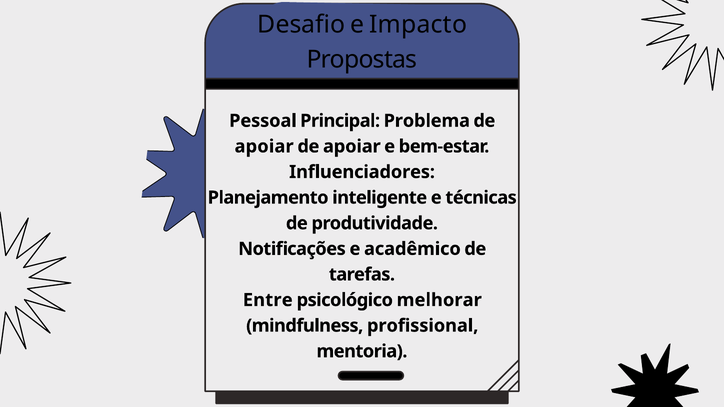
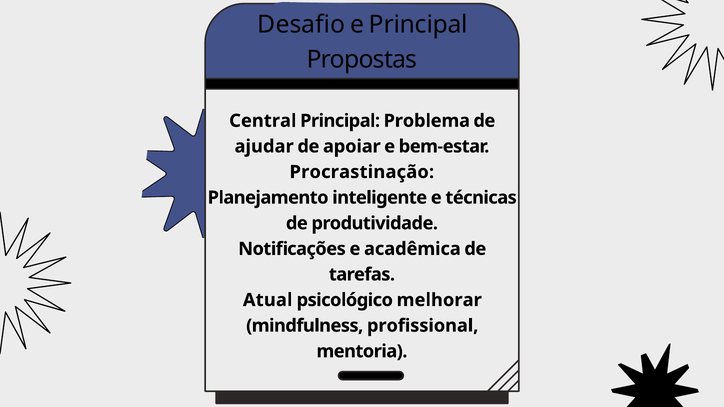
e Impacto: Impacto -> Principal
Pessoal: Pessoal -> Central
apoiar at (264, 146): apoiar -> ajudar
Influenciadores: Influenciadores -> Procrastinação
acadêmico: acadêmico -> acadêmica
Entre: Entre -> Atual
